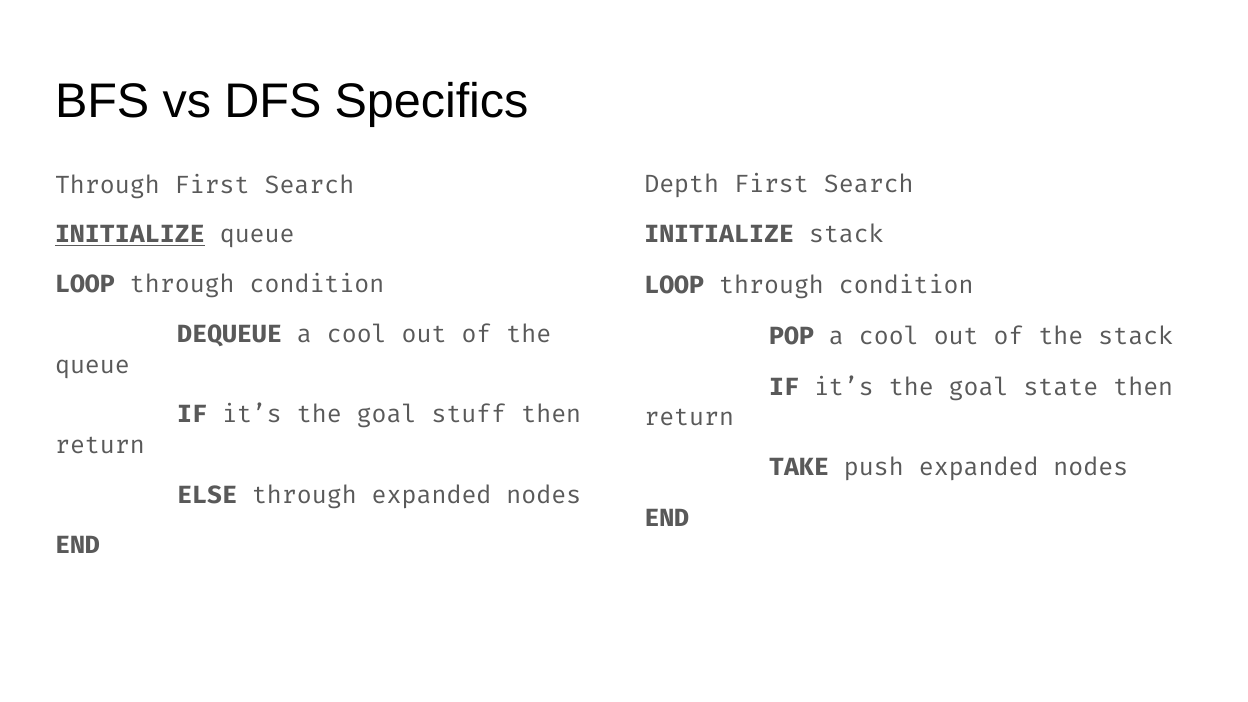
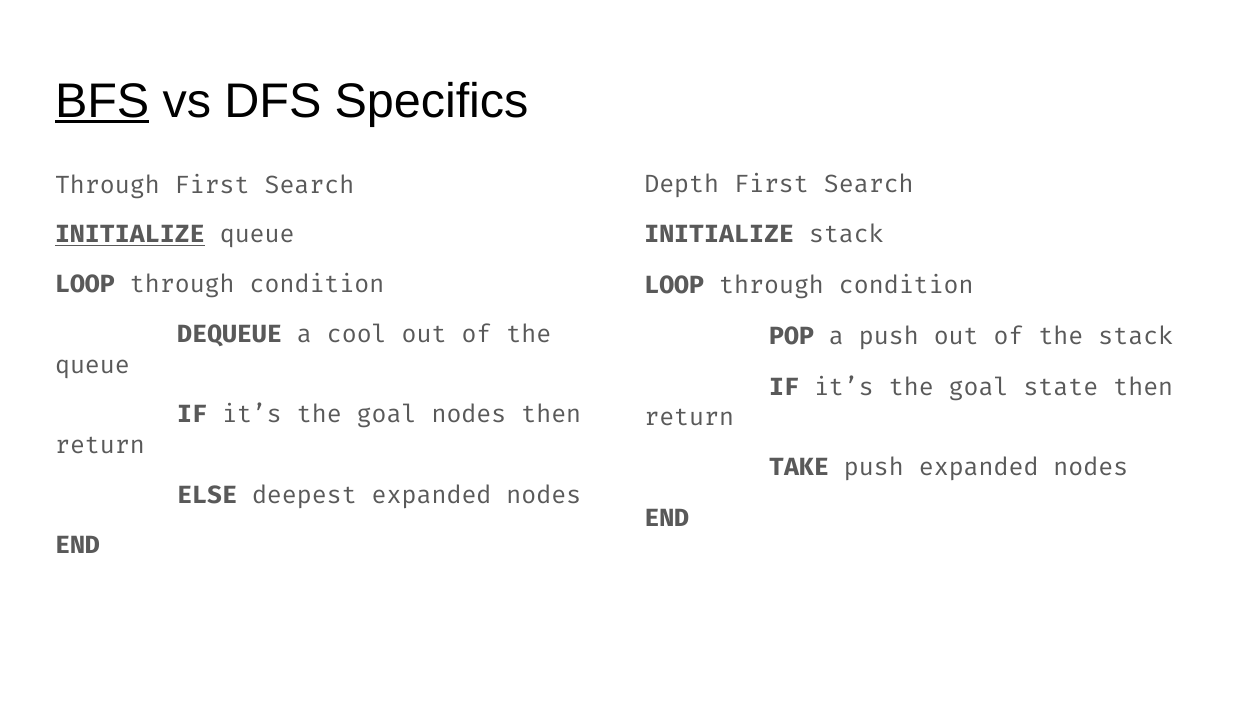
BFS underline: none -> present
POP a cool: cool -> push
goal stuff: stuff -> nodes
ELSE through: through -> deepest
